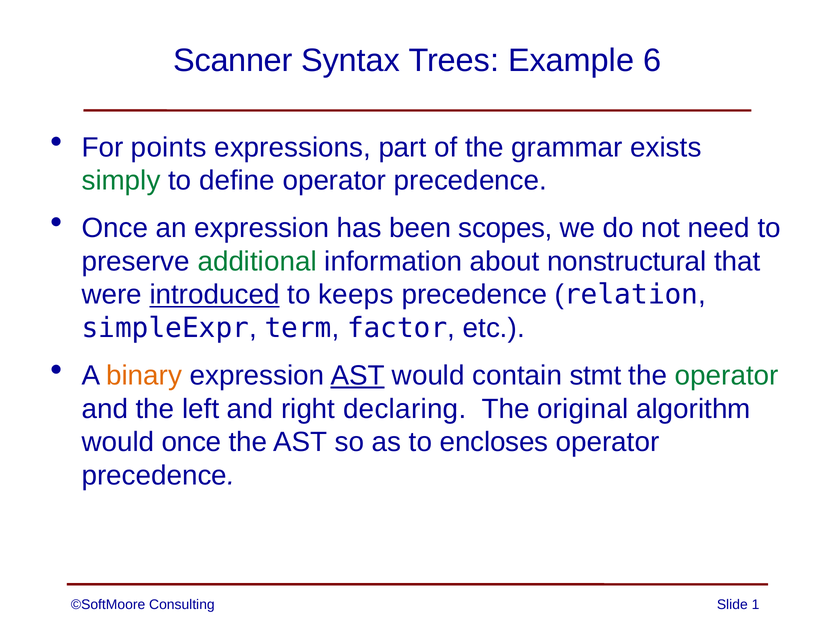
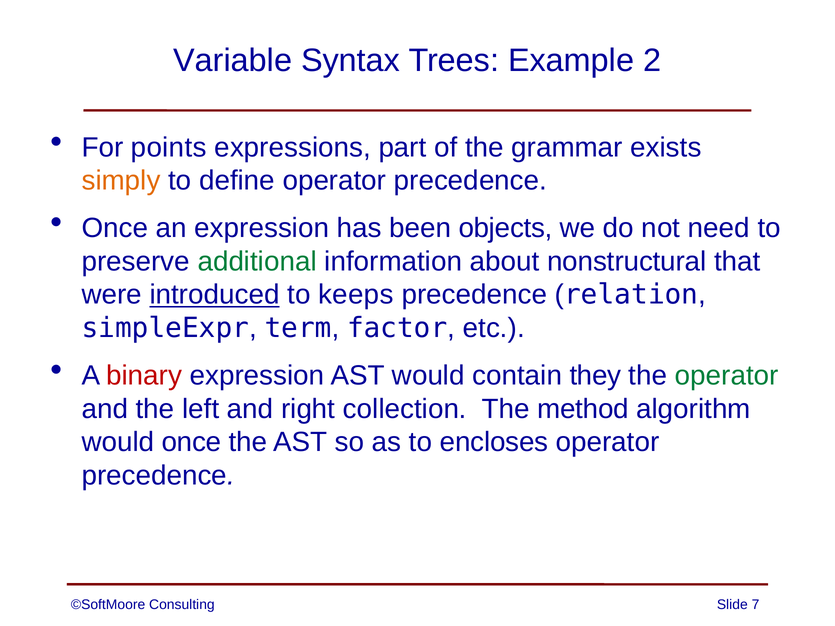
Scanner: Scanner -> Variable
6: 6 -> 2
simply colour: green -> orange
scopes: scopes -> objects
binary colour: orange -> red
AST at (358, 376) underline: present -> none
stmt: stmt -> they
declaring: declaring -> collection
original: original -> method
1: 1 -> 7
